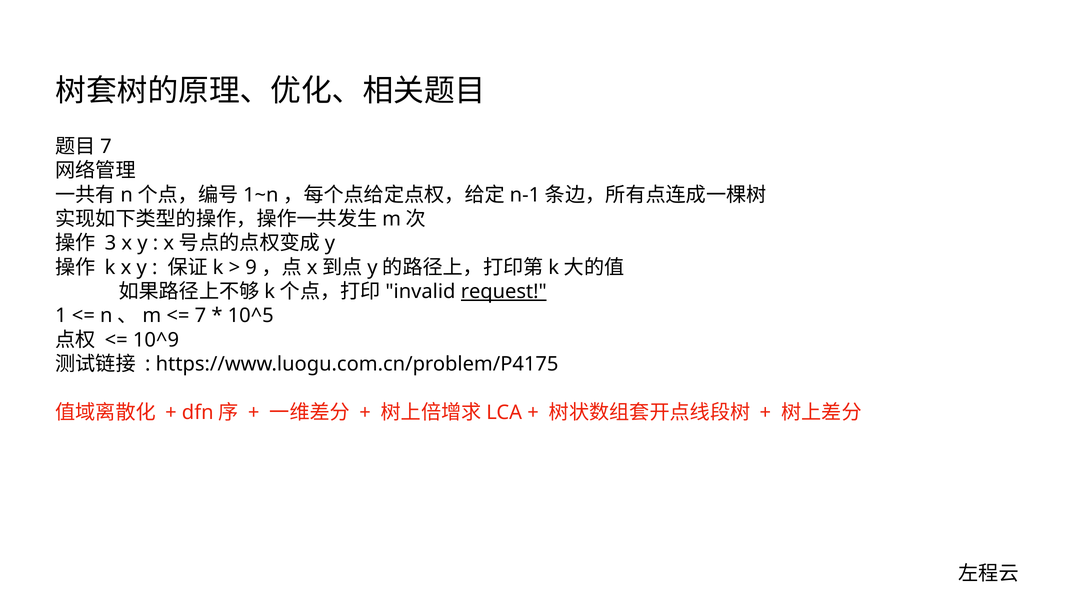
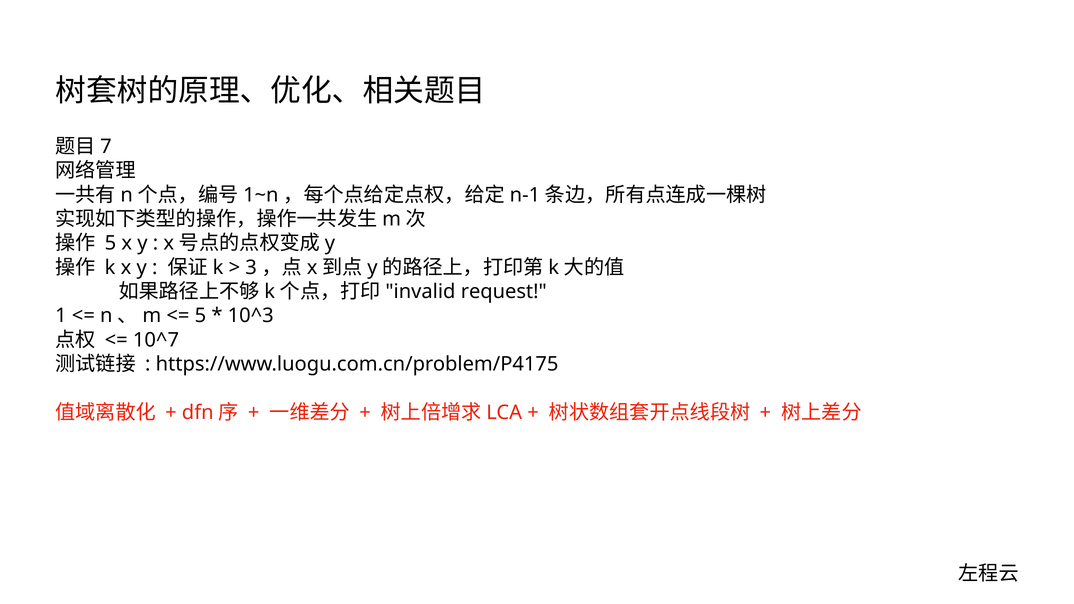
3 at (111, 243): 3 -> 5
9: 9 -> 3
request underline: present -> none
7 at (200, 316): 7 -> 5
10^5: 10^5 -> 10^3
10^9: 10^9 -> 10^7
